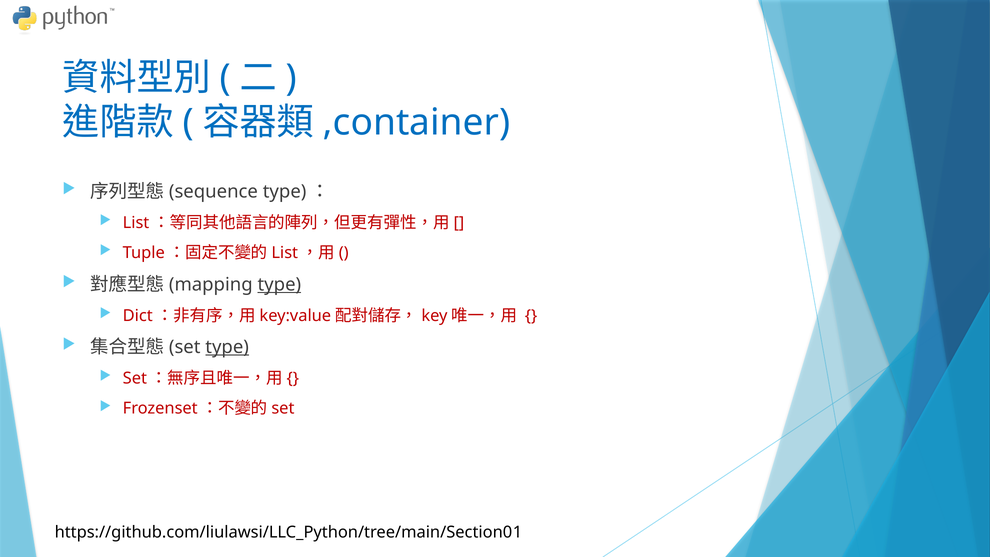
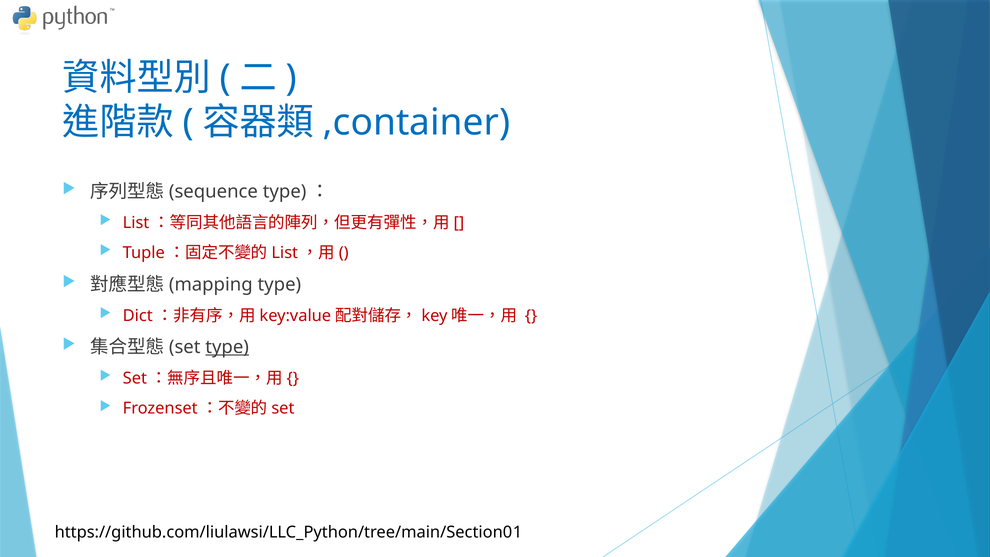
type at (279, 284) underline: present -> none
